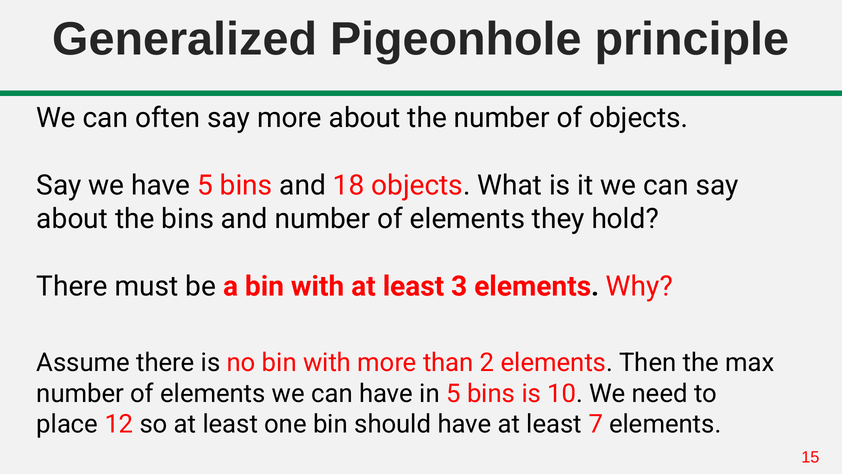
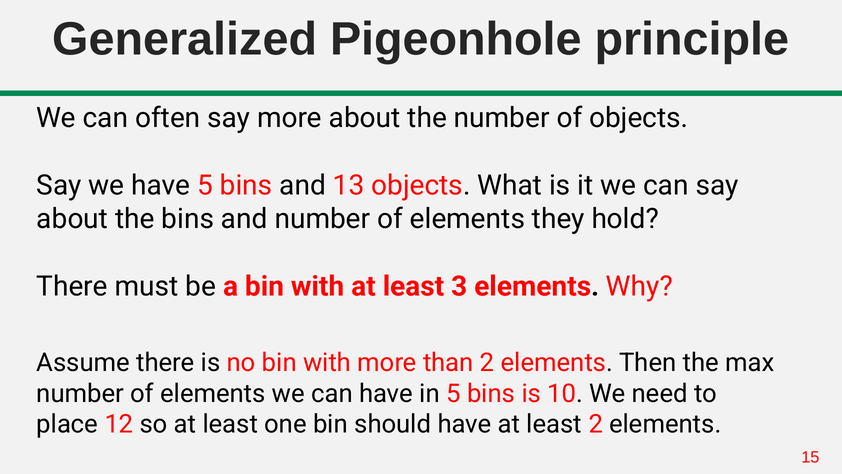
18: 18 -> 13
least 7: 7 -> 2
